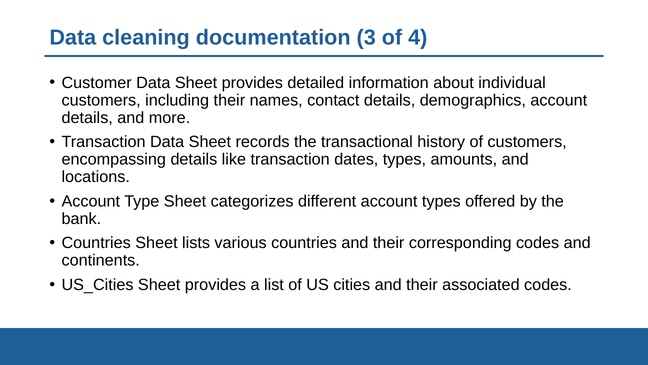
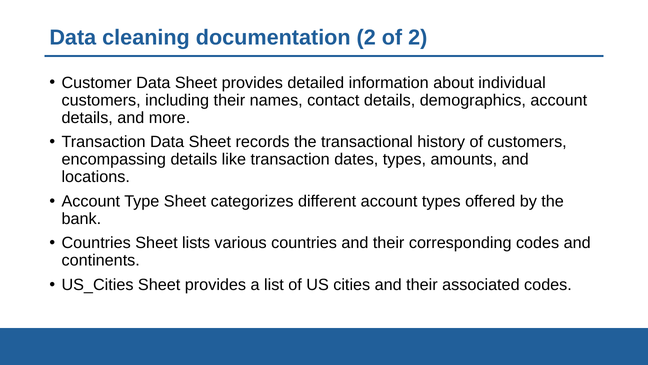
documentation 3: 3 -> 2
of 4: 4 -> 2
